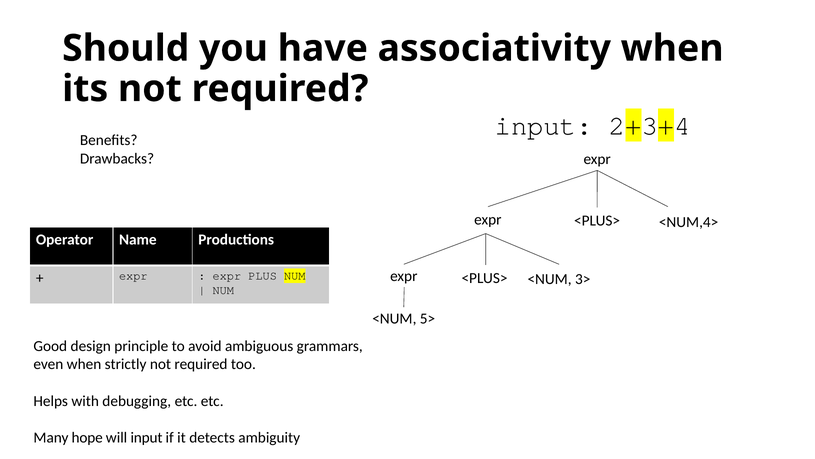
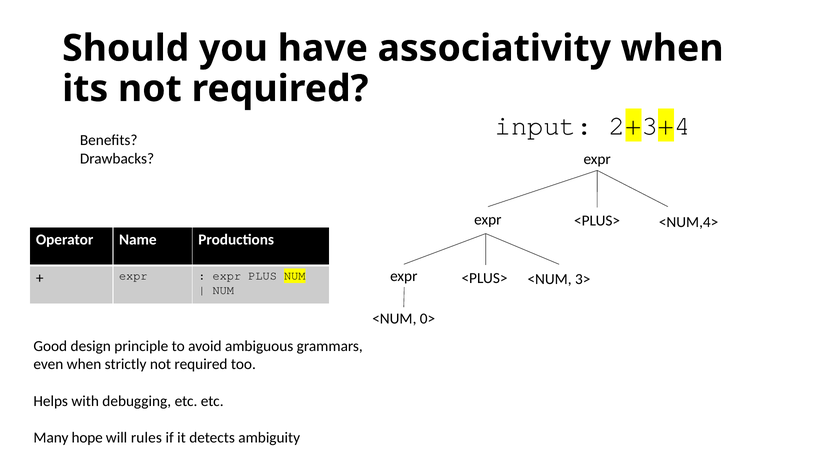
5>: 5> -> 0>
will input: input -> rules
